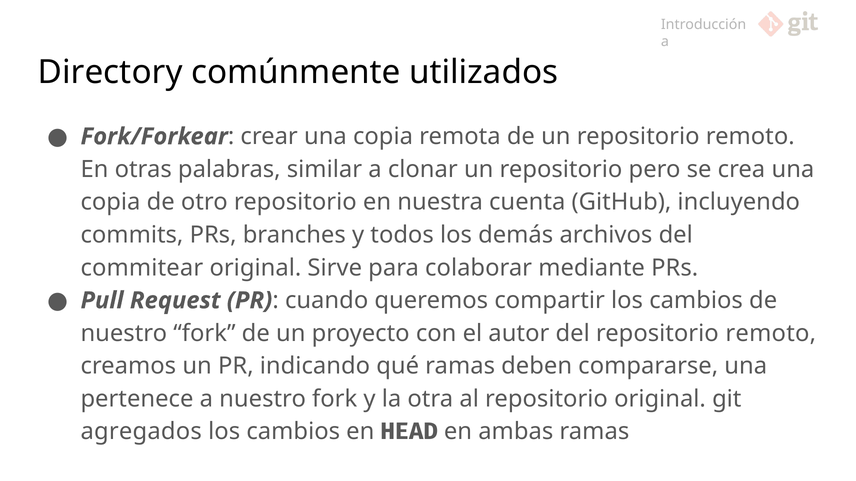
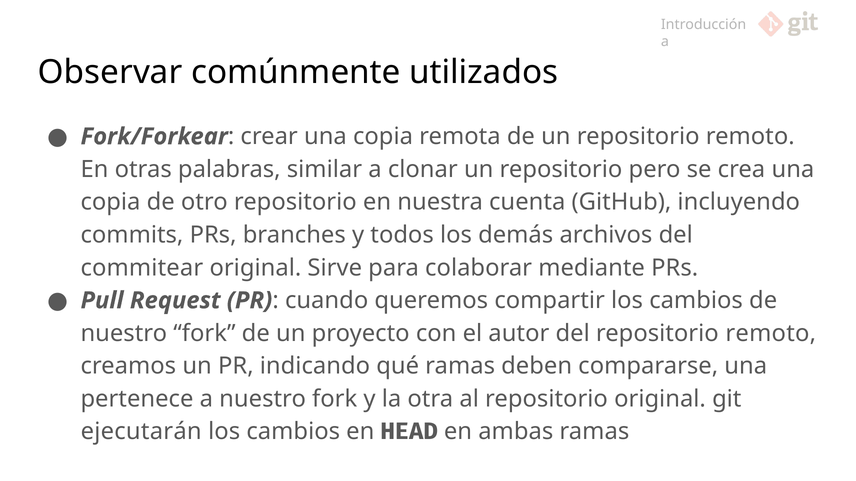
Directory: Directory -> Observar
agregados: agregados -> ejecutarán
